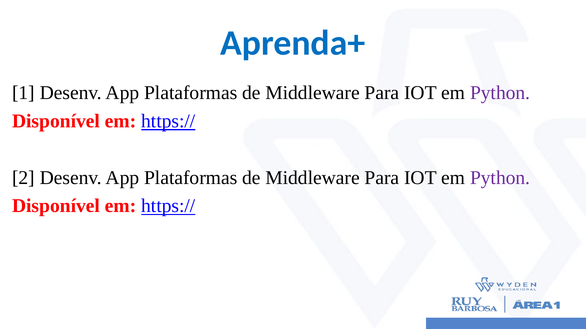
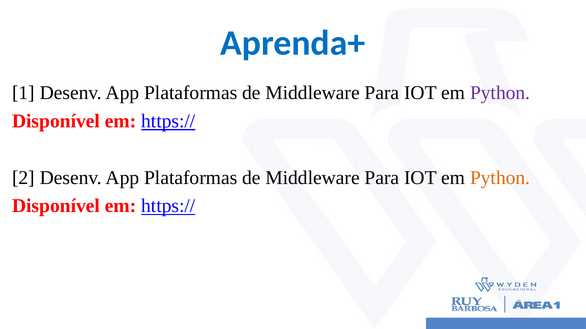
Python at (500, 178) colour: purple -> orange
